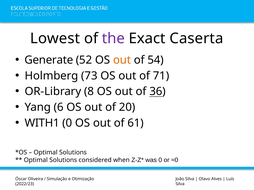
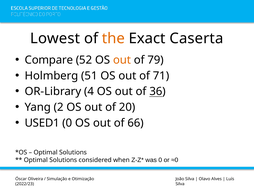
the colour: purple -> orange
Generate: Generate -> Compare
54: 54 -> 79
73: 73 -> 51
8: 8 -> 4
6: 6 -> 2
WITH1: WITH1 -> USED1
61: 61 -> 66
